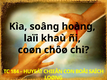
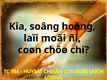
khaù: khaù -> moãi
